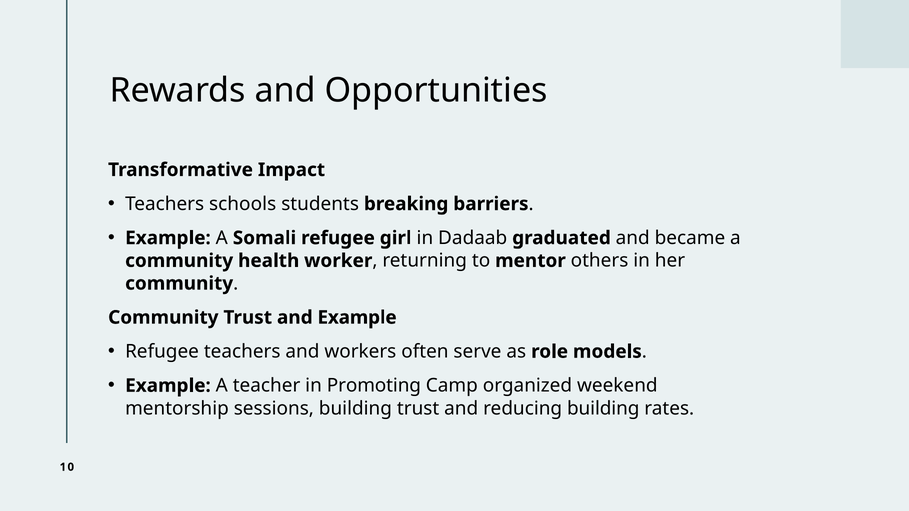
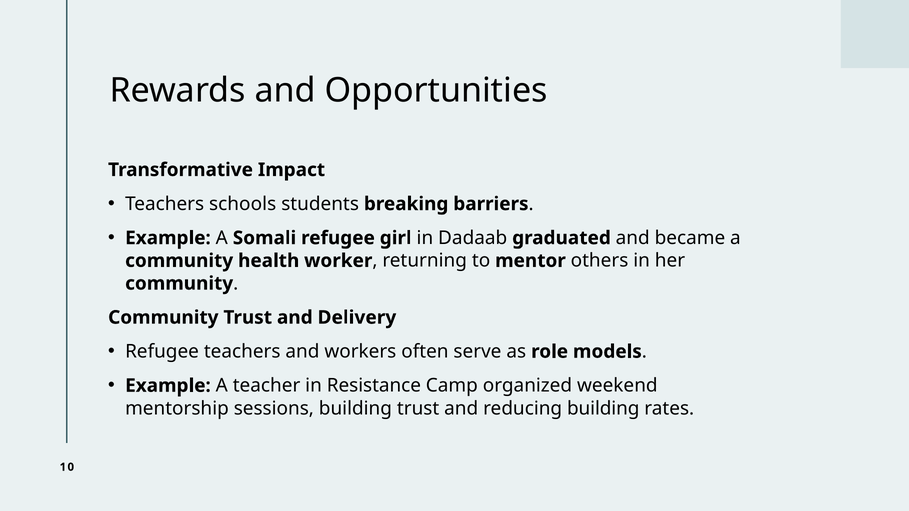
and Example: Example -> Delivery
Promoting: Promoting -> Resistance
